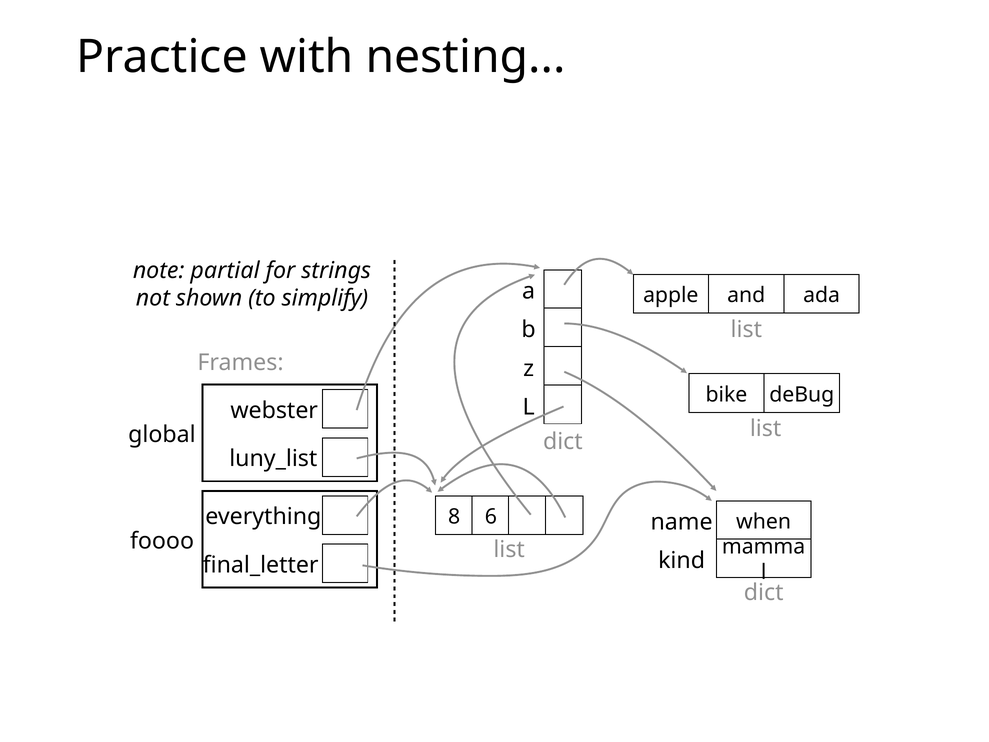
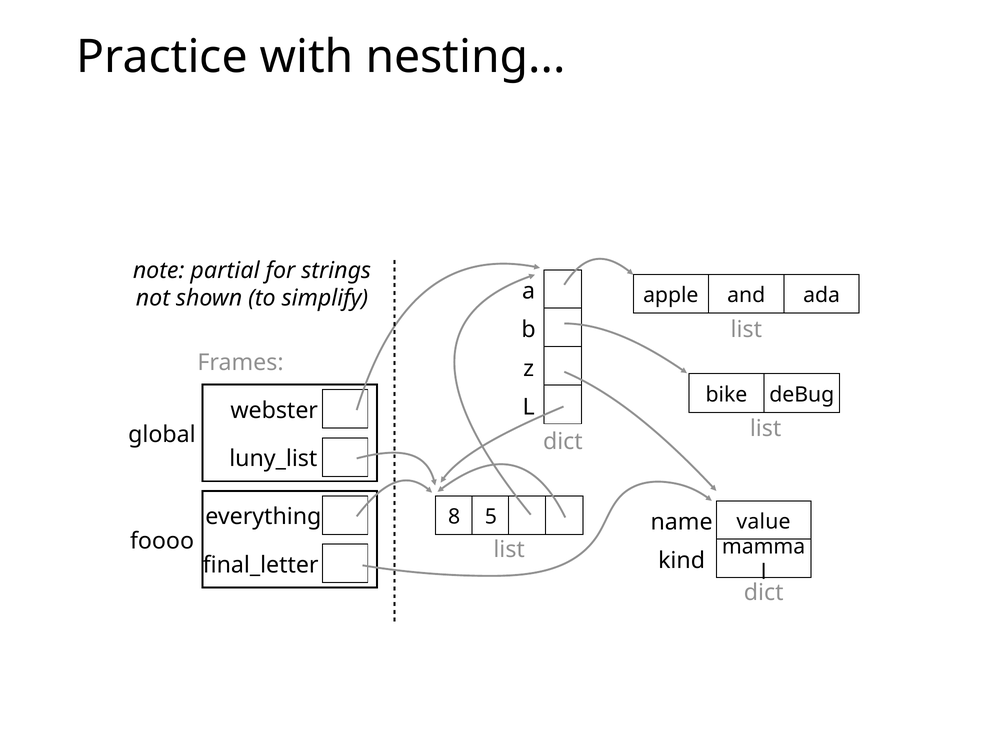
6: 6 -> 5
when: when -> value
